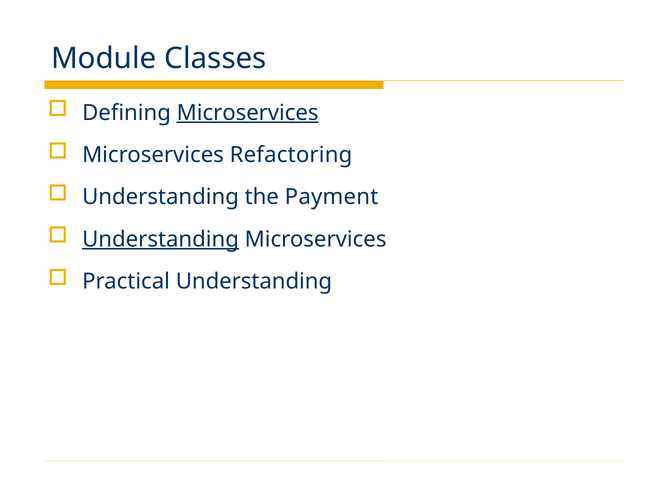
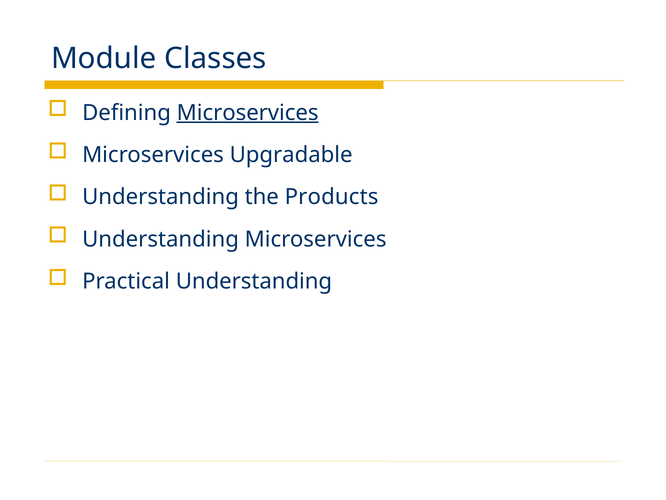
Refactoring: Refactoring -> Upgradable
Payment: Payment -> Products
Understanding at (161, 239) underline: present -> none
